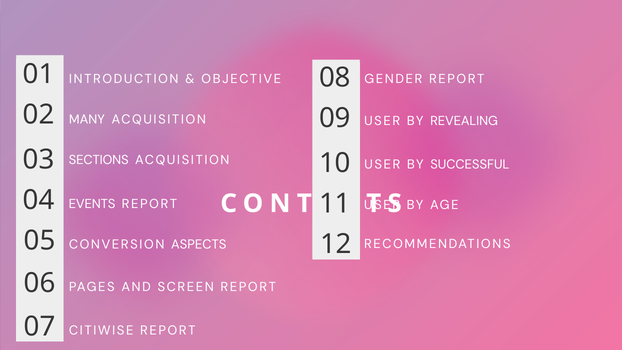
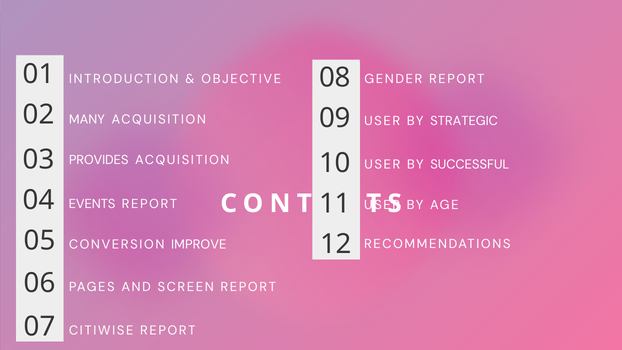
REVEALING: REVEALING -> STRATEGIC
SECTIONS: SECTIONS -> PROVIDES
ASPECTS: ASPECTS -> IMPROVE
